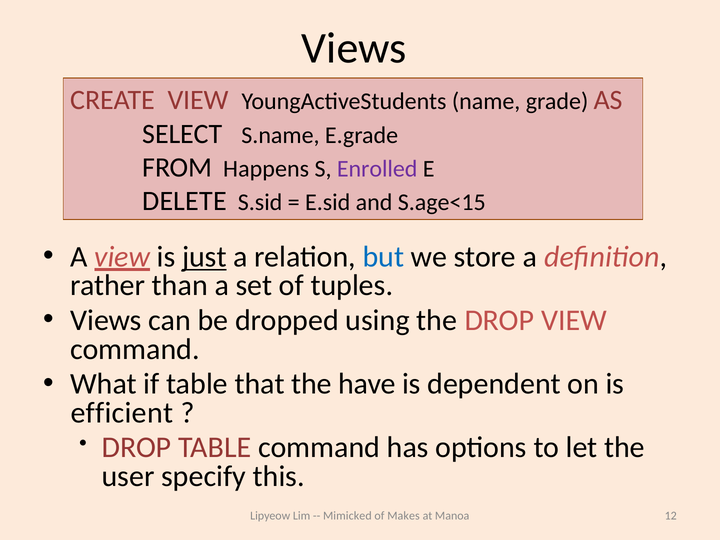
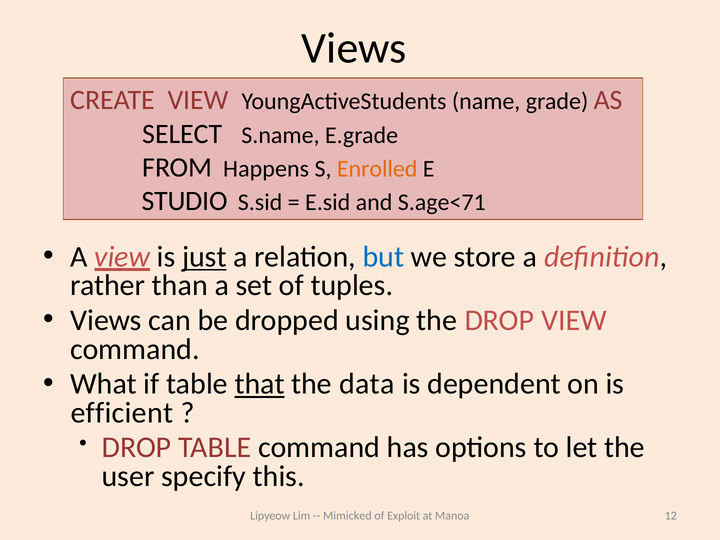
Enrolled colour: purple -> orange
DELETE: DELETE -> STUDIO
S.age<15: S.age<15 -> S.age<71
that underline: none -> present
have: have -> data
Makes: Makes -> Exploit
